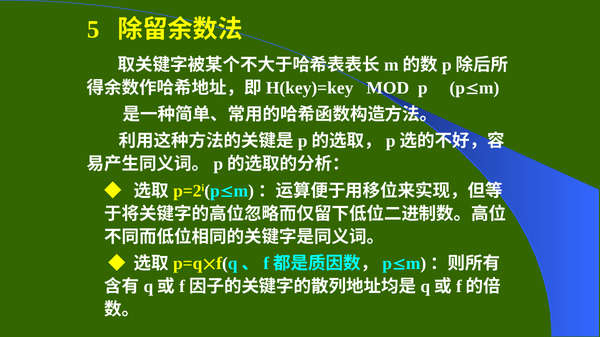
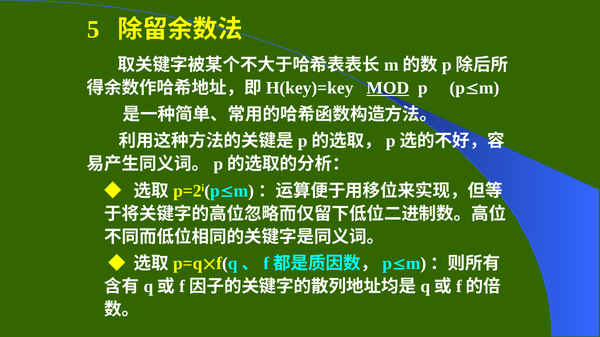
MOD underline: none -> present
